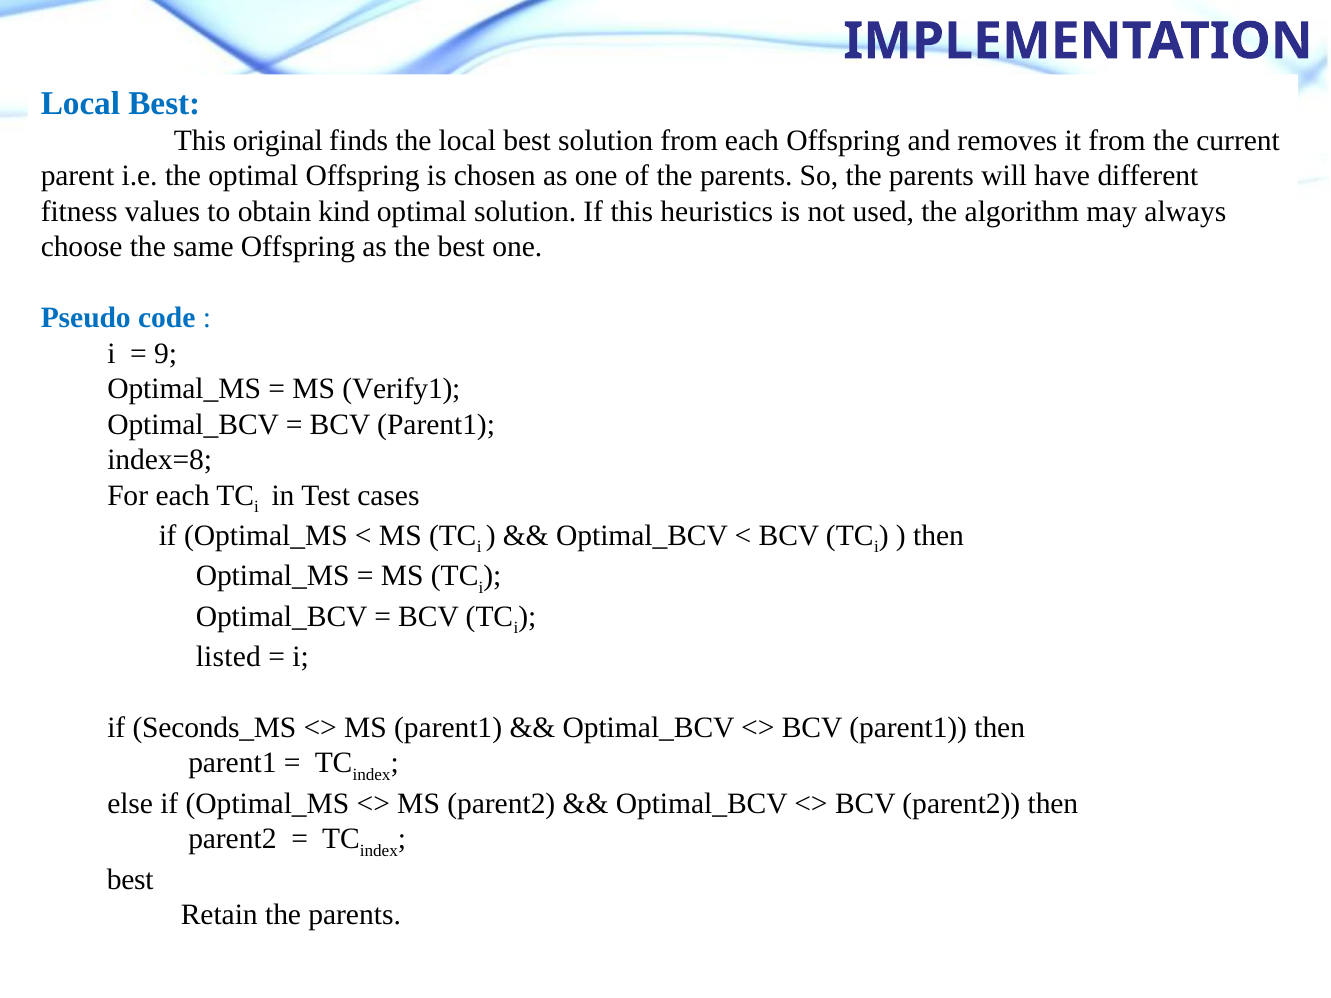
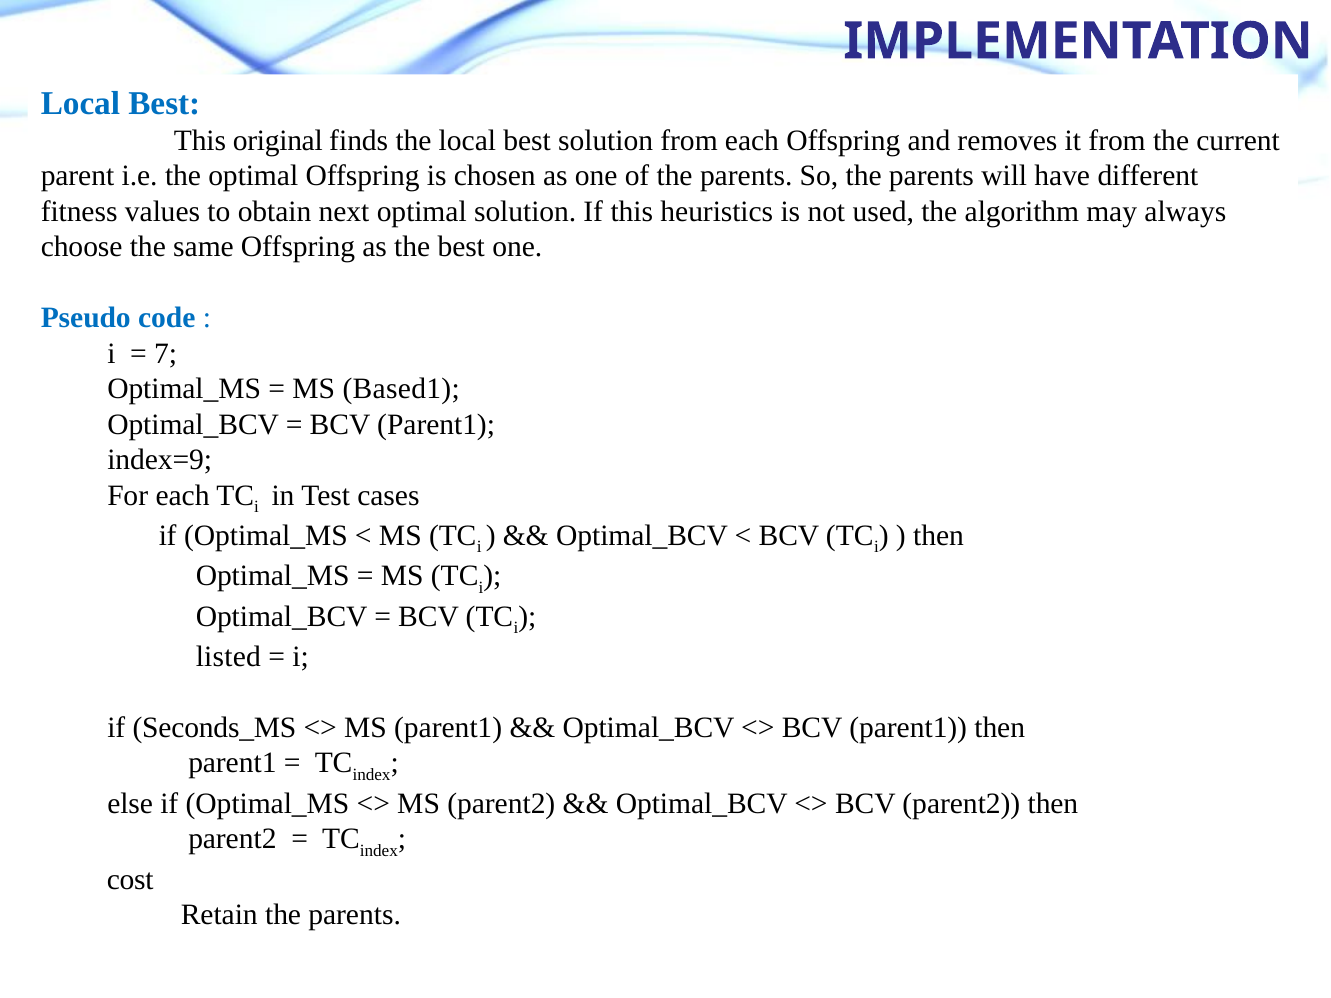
kind: kind -> next
9: 9 -> 7
Verify1: Verify1 -> Based1
index=8: index=8 -> index=9
best at (130, 880): best -> cost
